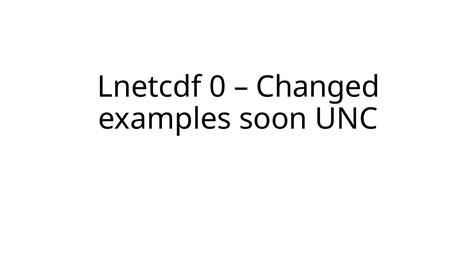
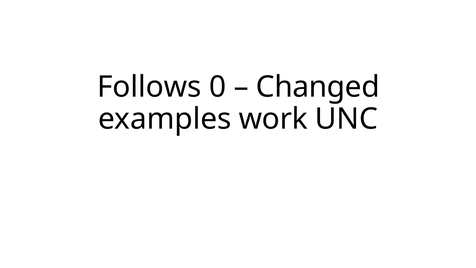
Lnetcdf: Lnetcdf -> Follows
soon: soon -> work
